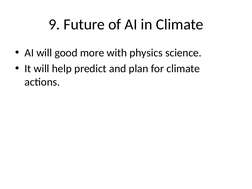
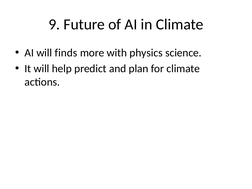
good: good -> finds
